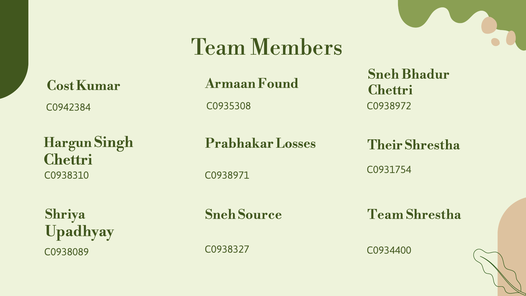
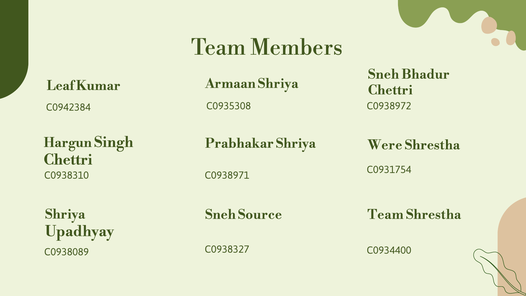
Armaan Found: Found -> Shriya
Cost: Cost -> Leaf
Prabhakar Losses: Losses -> Shriya
Their: Their -> Were
